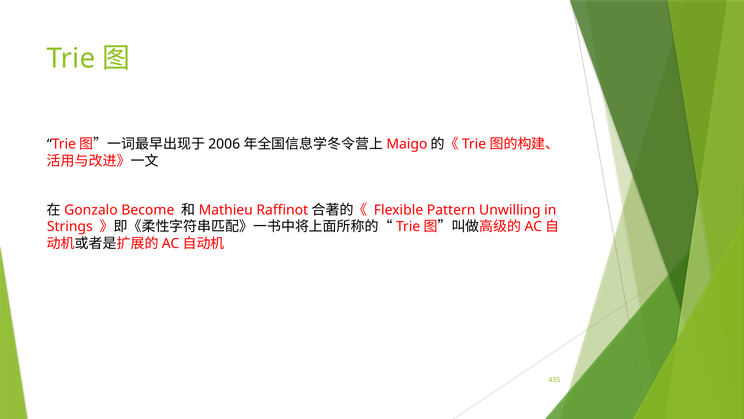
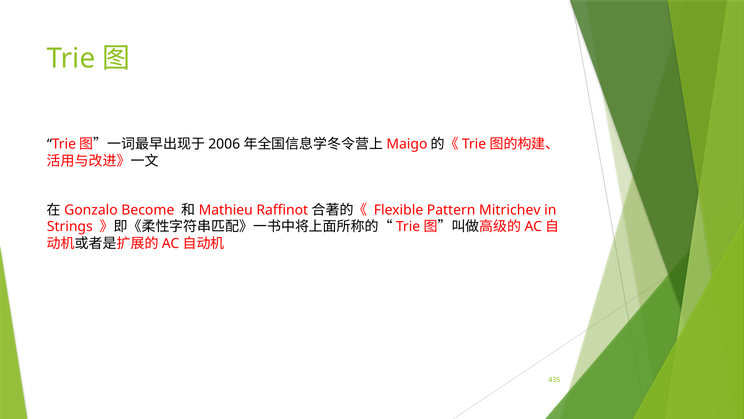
Unwilling: Unwilling -> Mitrichev
